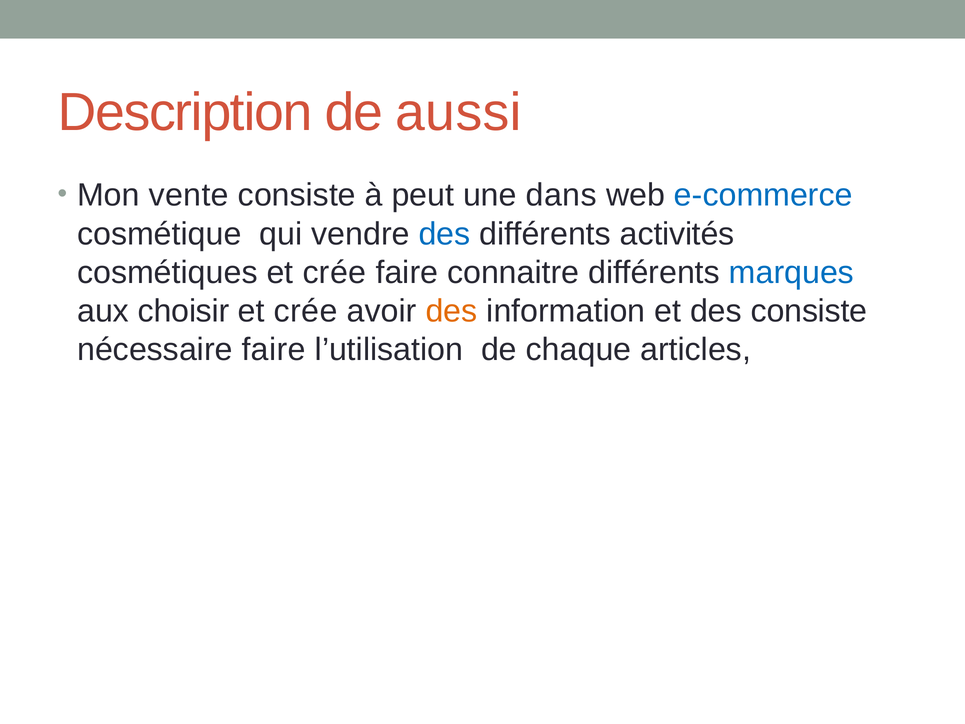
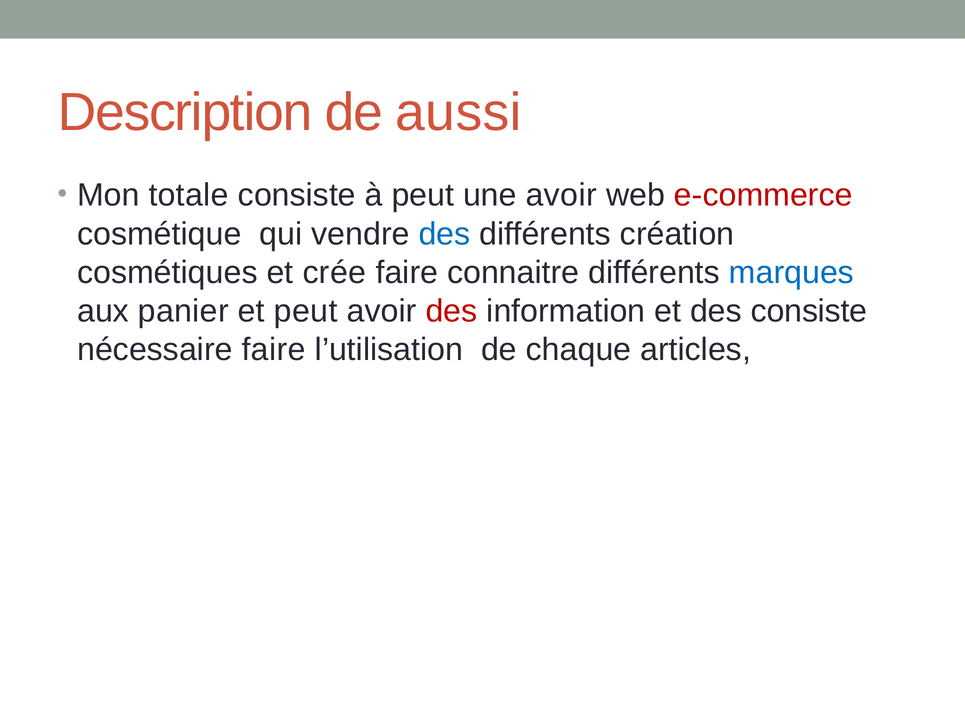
vente: vente -> totale
une dans: dans -> avoir
e-commerce colour: blue -> red
activités: activités -> création
choisir: choisir -> panier
crée at (306, 311): crée -> peut
des at (452, 311) colour: orange -> red
